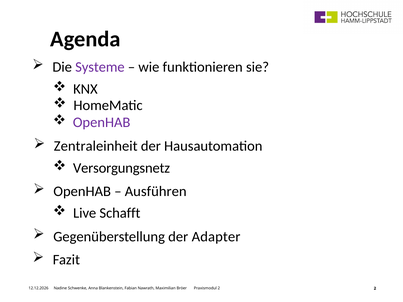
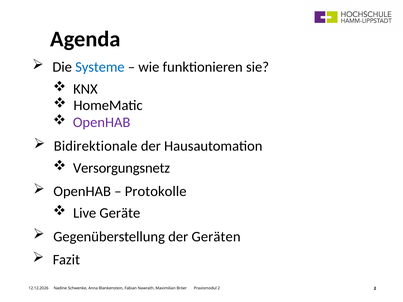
Systeme colour: purple -> blue
Zentraleinheit: Zentraleinheit -> Bidirektionale
Ausführen: Ausführen -> Protokolle
Schafft: Schafft -> Geräte
Adapter: Adapter -> Geräten
